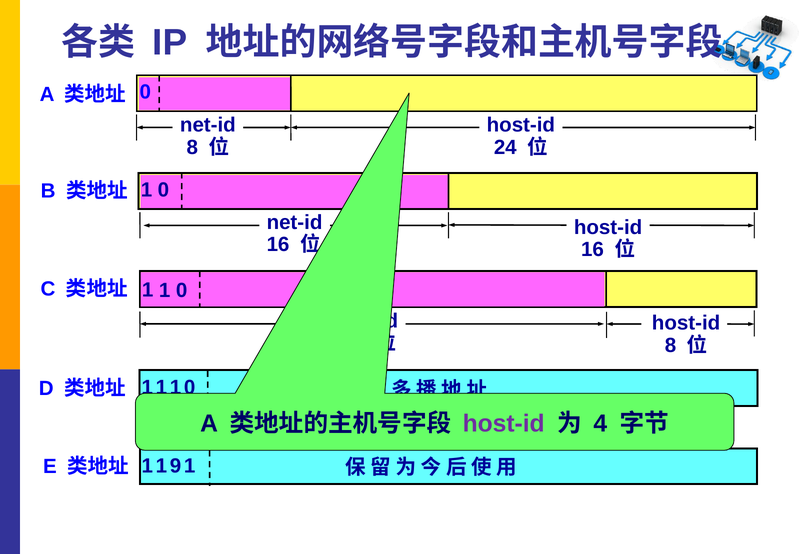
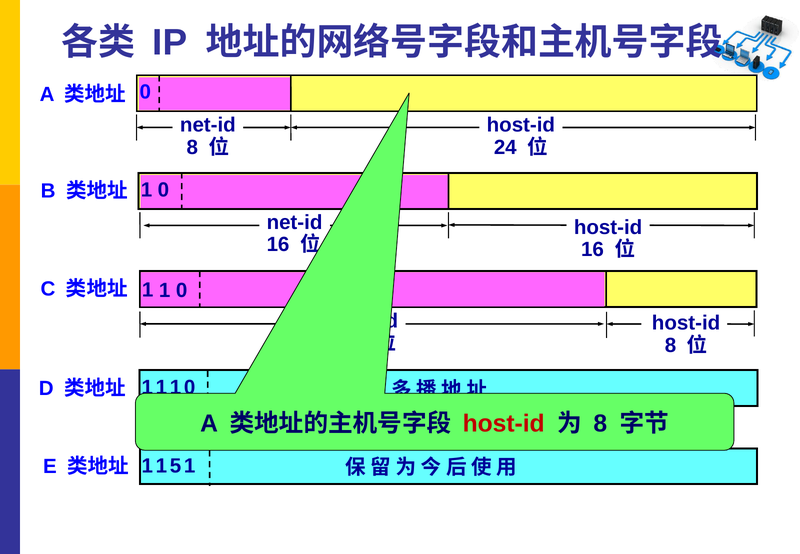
host-id at (504, 423) colour: purple -> red
4 at (600, 423): 4 -> 8
9: 9 -> 5
